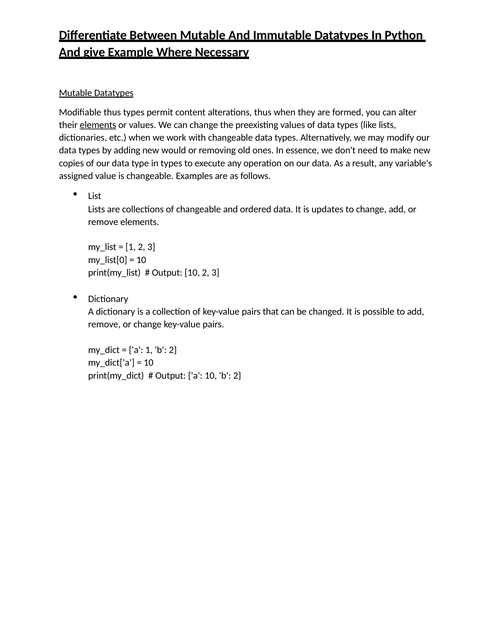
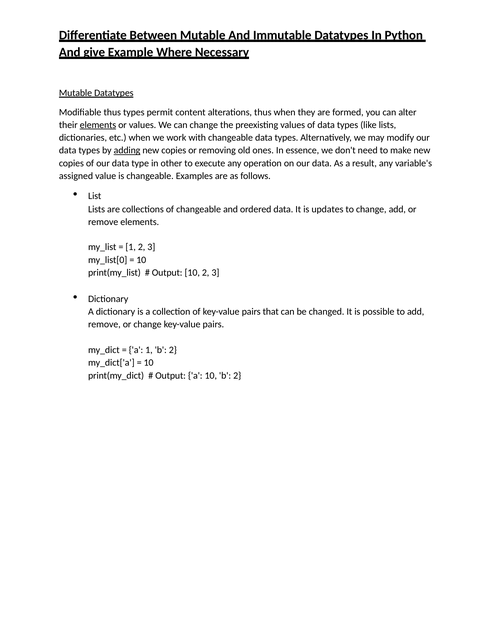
adding underline: none -> present
would at (174, 150): would -> copies
in types: types -> other
